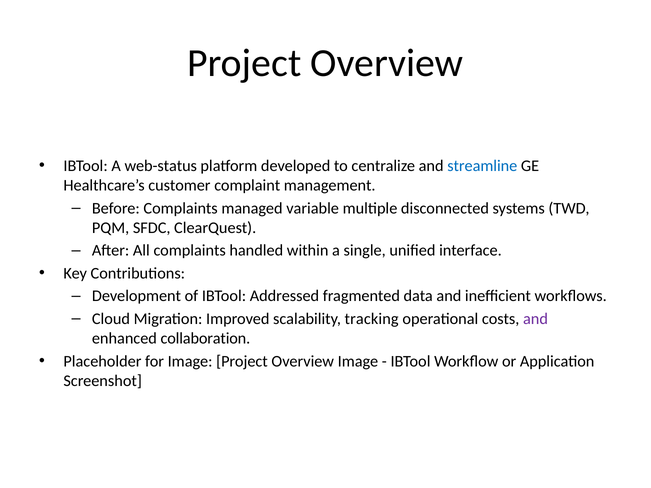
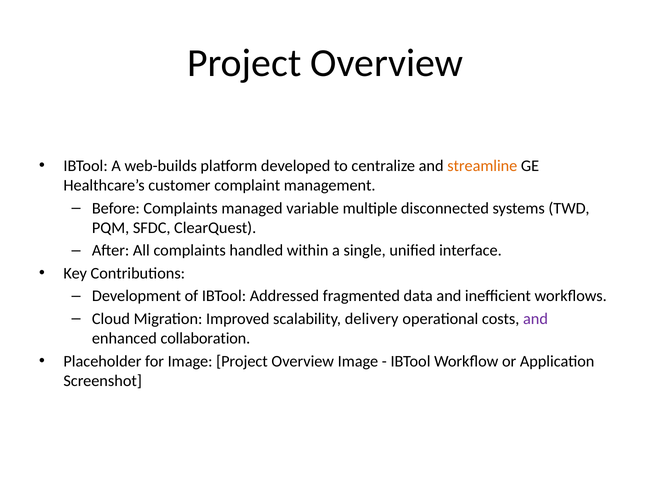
web-status: web-status -> web-builds
streamline colour: blue -> orange
tracking: tracking -> delivery
